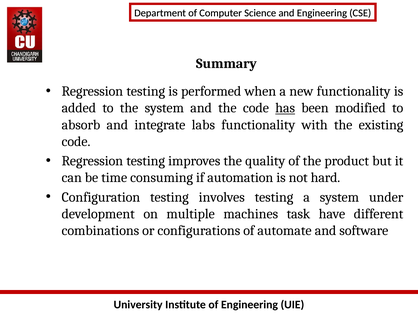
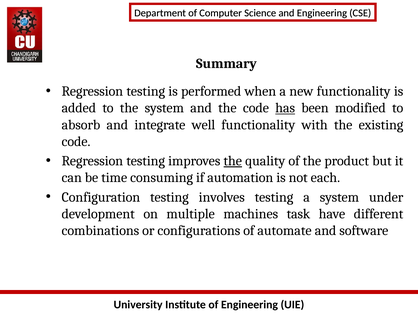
labs: labs -> well
the at (233, 161) underline: none -> present
hard: hard -> each
